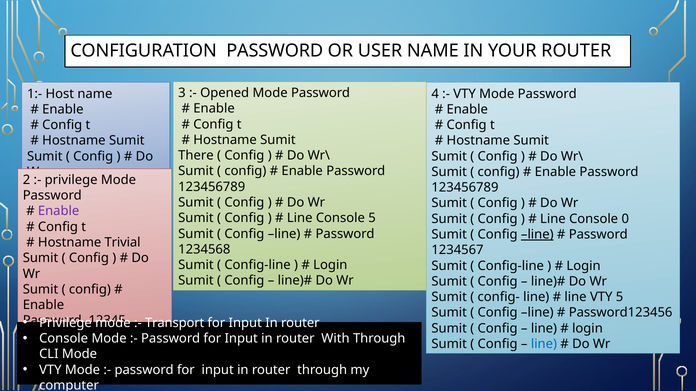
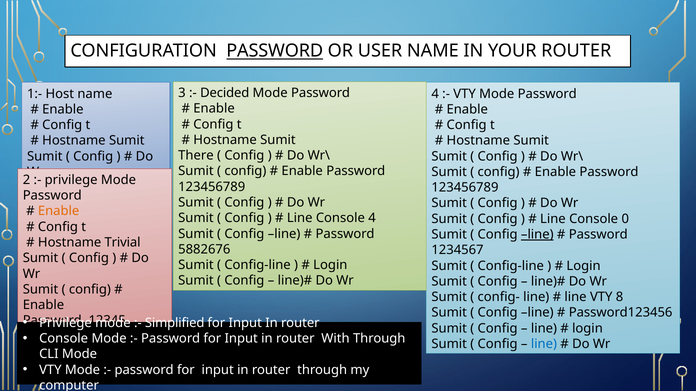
PASSWORD at (275, 51) underline: none -> present
Opened: Opened -> Decided
Enable at (59, 211) colour: purple -> orange
Console 5: 5 -> 4
1234568: 1234568 -> 5882676
VTY 5: 5 -> 8
Transport: Transport -> Simplified
